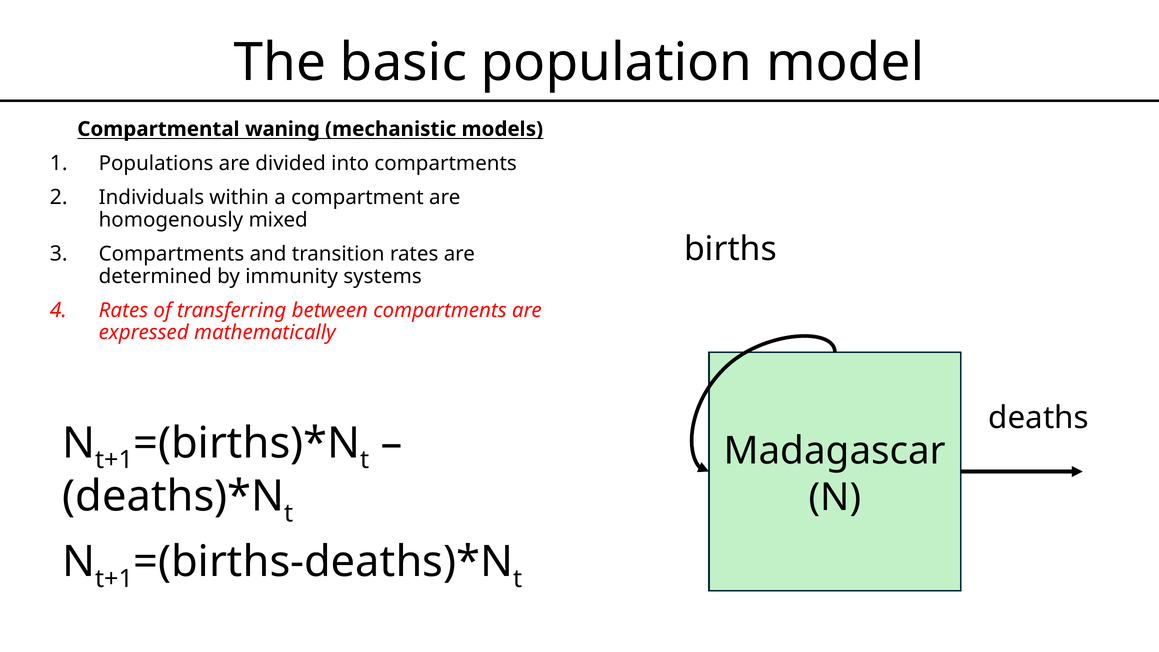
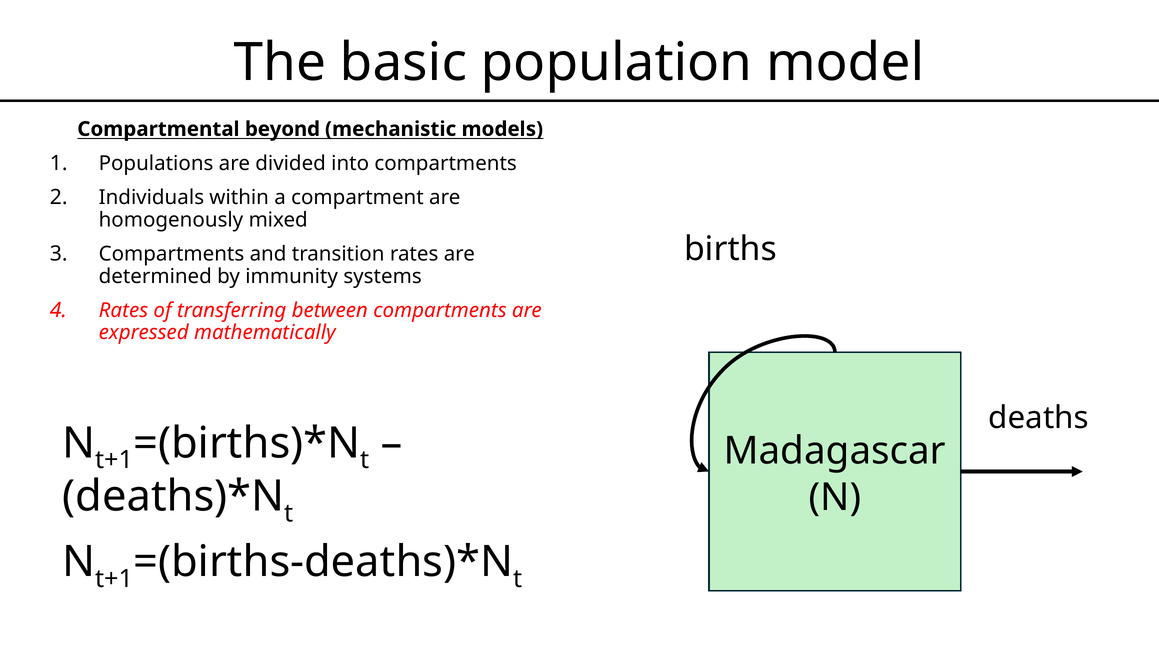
waning: waning -> beyond
